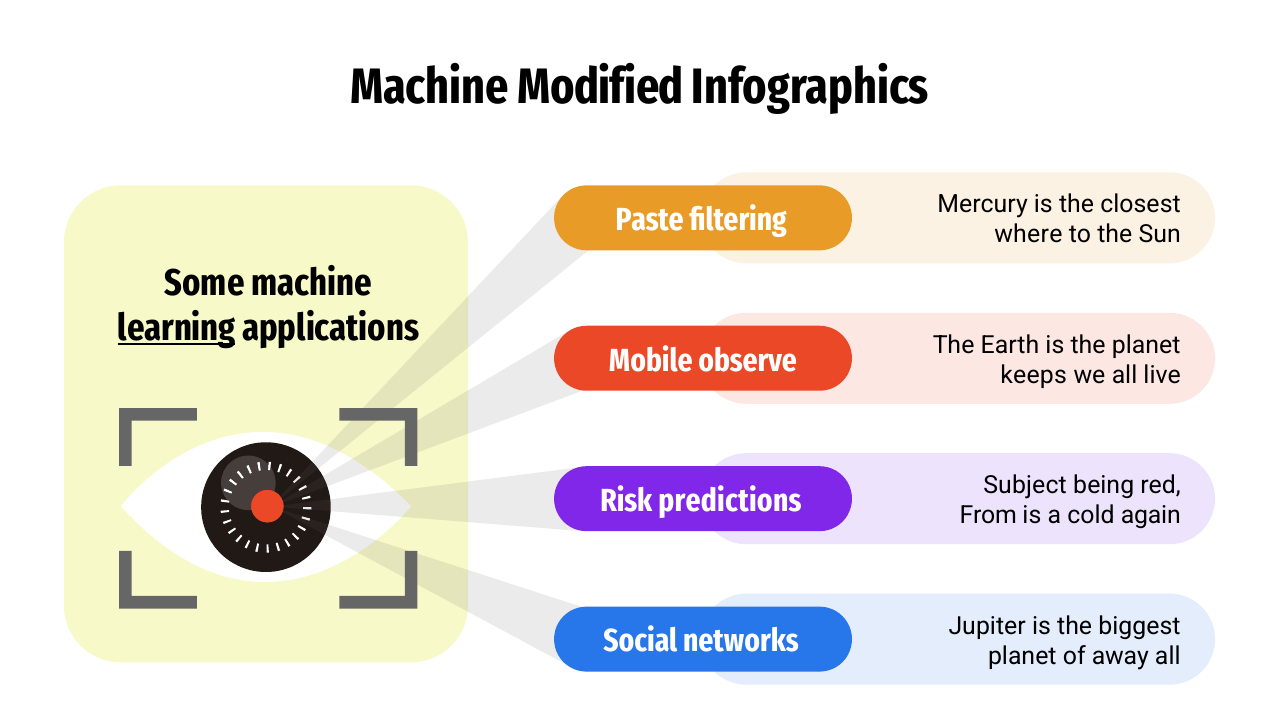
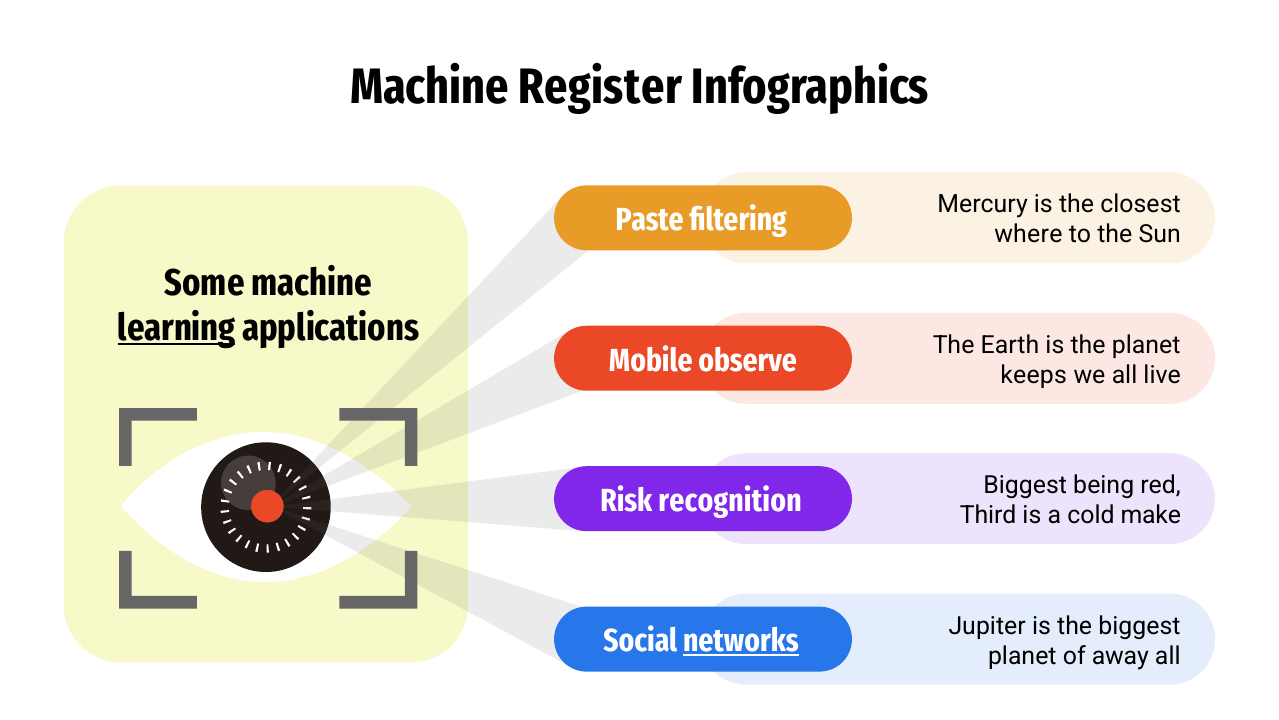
Modified: Modified -> Register
Subject at (1025, 485): Subject -> Biggest
predictions: predictions -> recognition
From: From -> Third
again: again -> make
networks underline: none -> present
